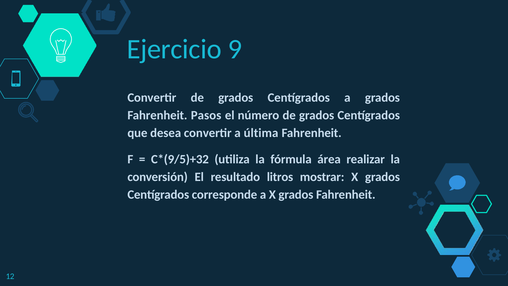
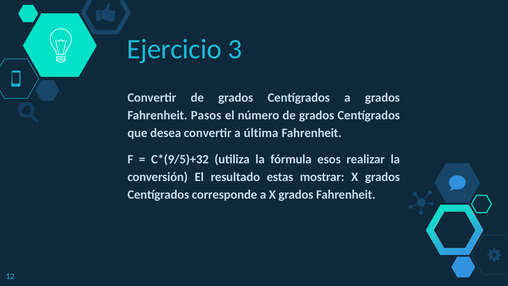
9: 9 -> 3
área: área -> esos
litros: litros -> estas
